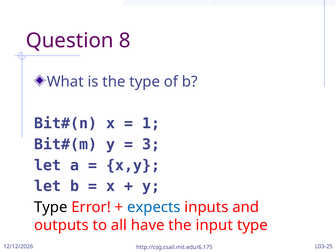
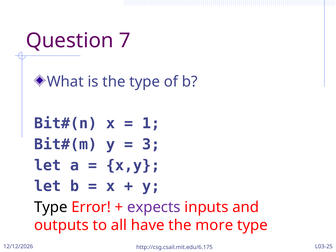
8: 8 -> 7
expects colour: blue -> purple
input: input -> more
